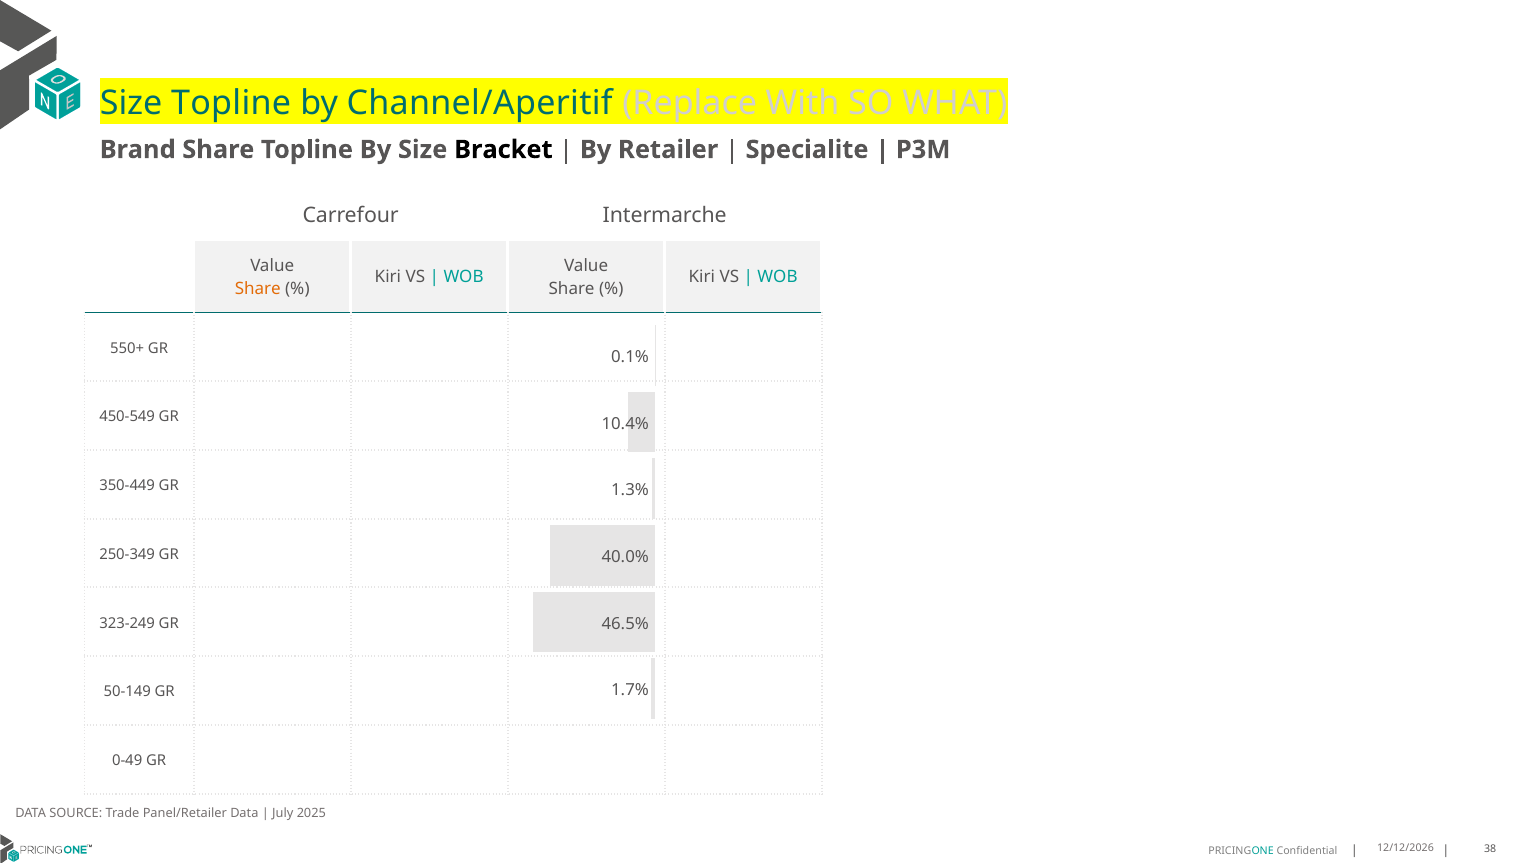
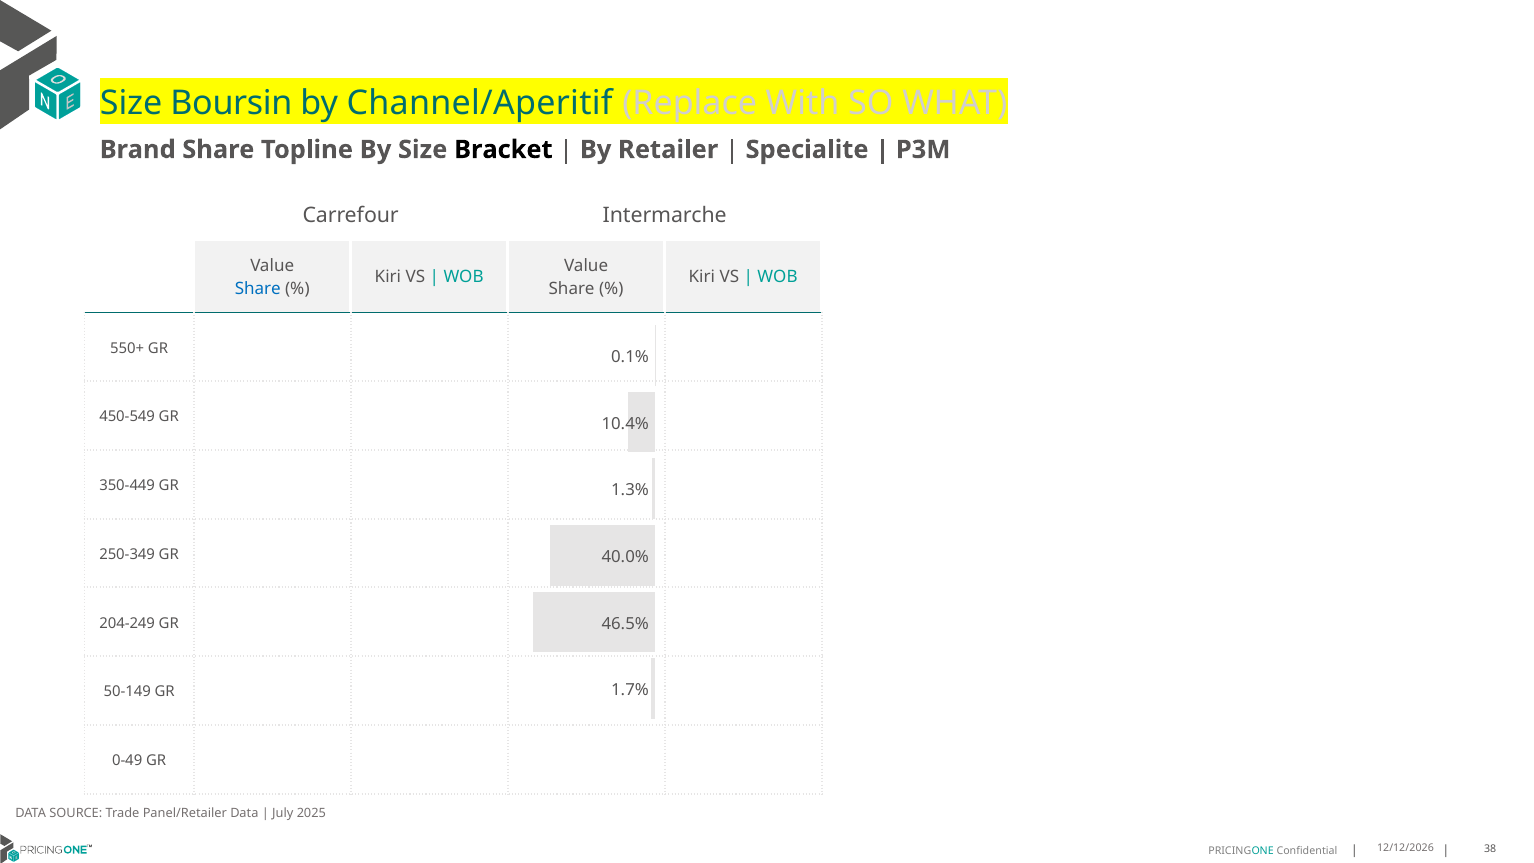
Size Topline: Topline -> Boursin
Share at (258, 289) colour: orange -> blue
323-249: 323-249 -> 204-249
